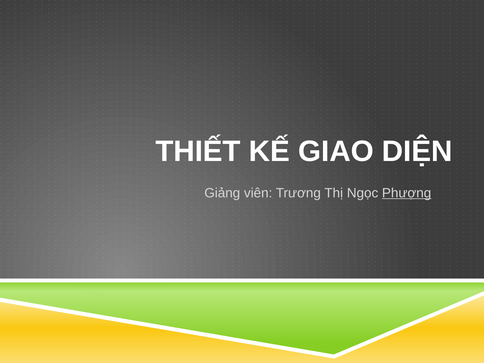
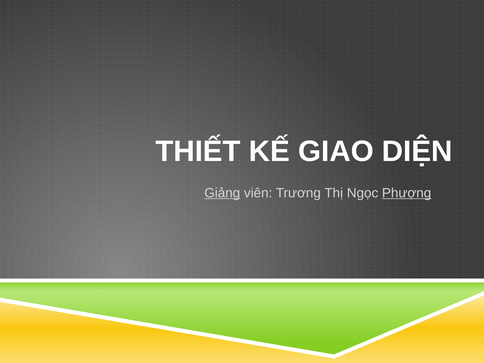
Giảng underline: none -> present
